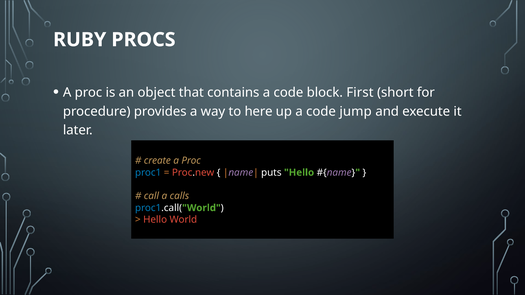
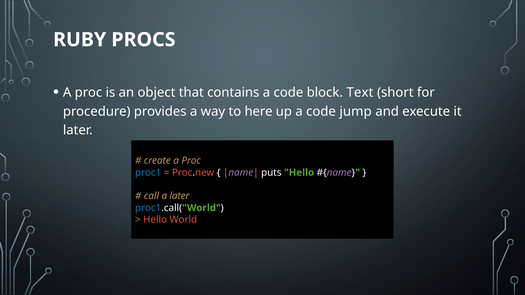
First: First -> Text
a calls: calls -> later
